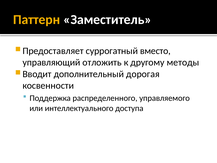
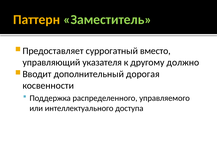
Заместитель colour: white -> light green
отложить: отложить -> указателя
методы: методы -> должно
